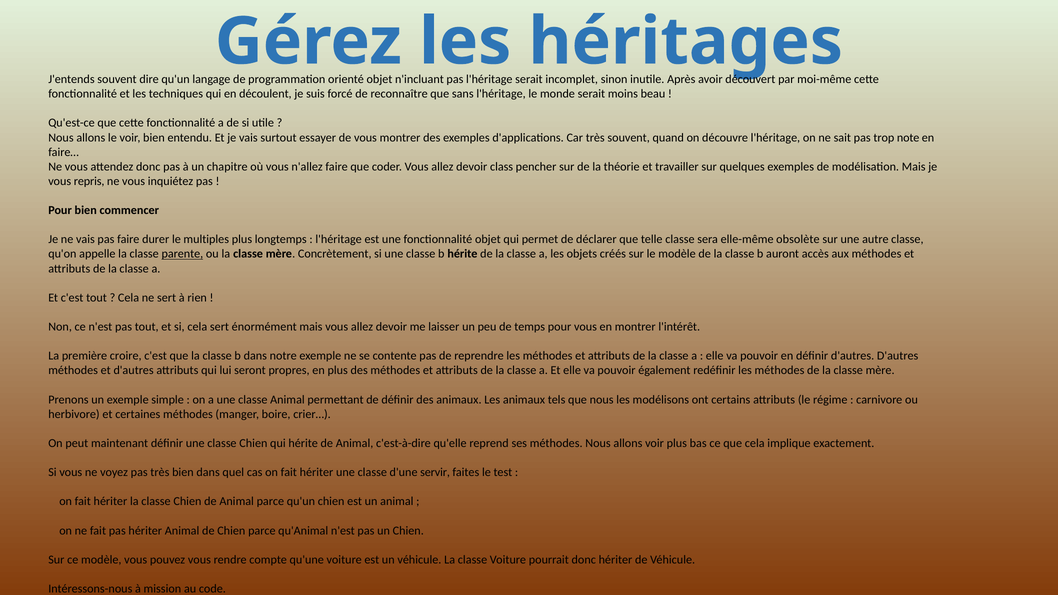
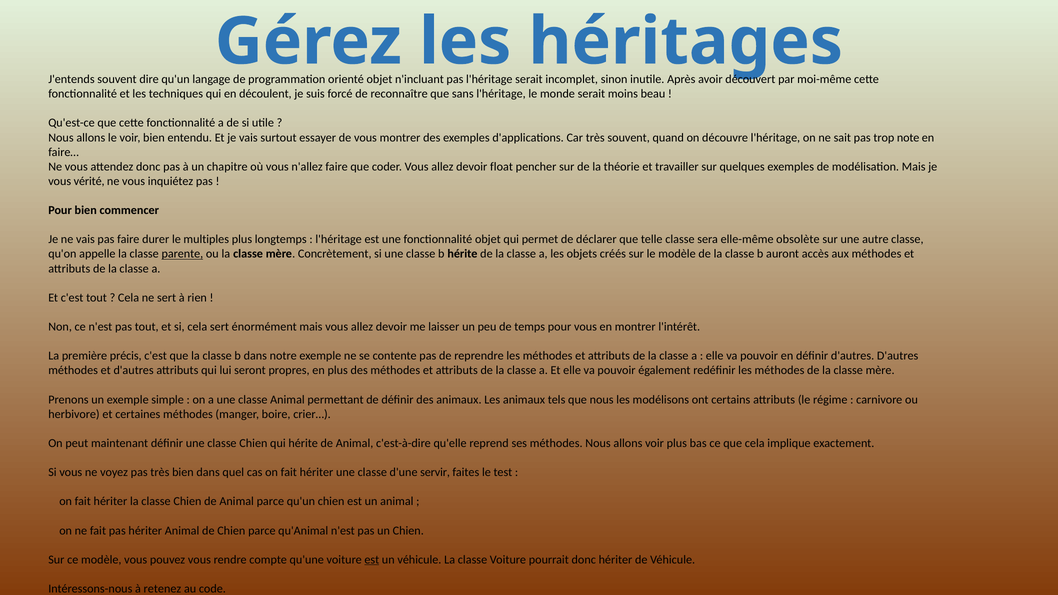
class: class -> float
repris: repris -> vérité
croire: croire -> précis
est at (372, 560) underline: none -> present
mission: mission -> retenez
